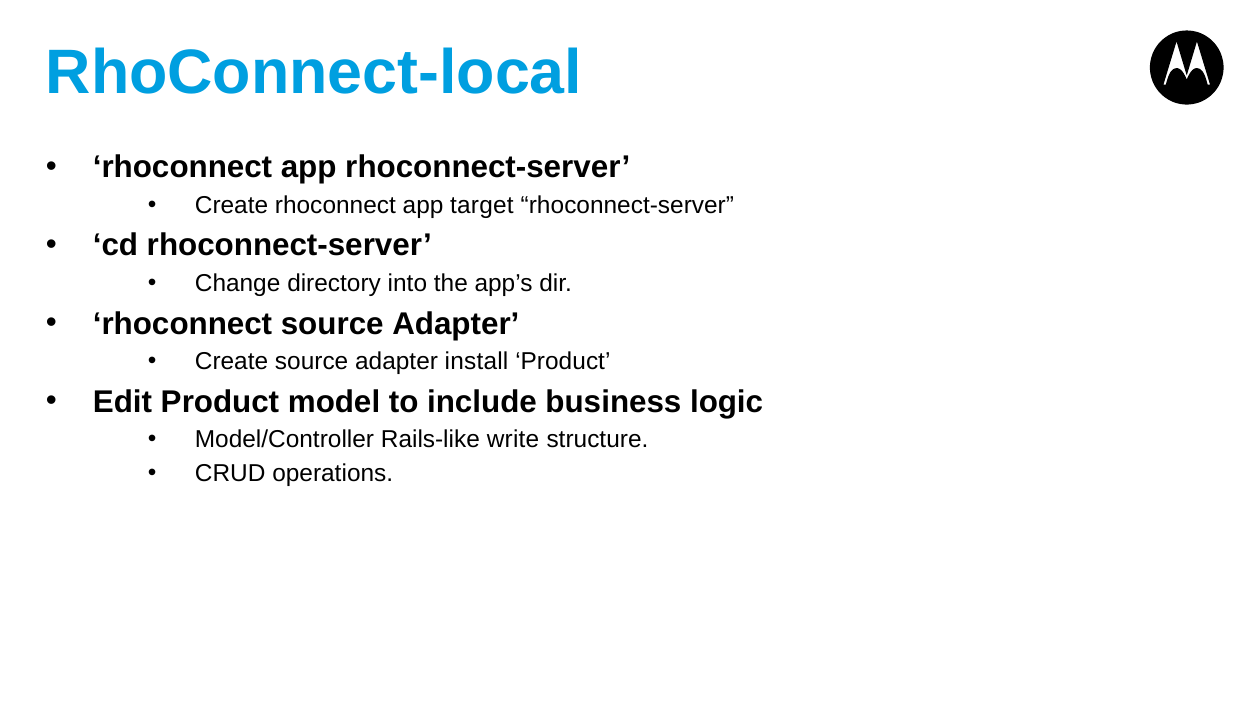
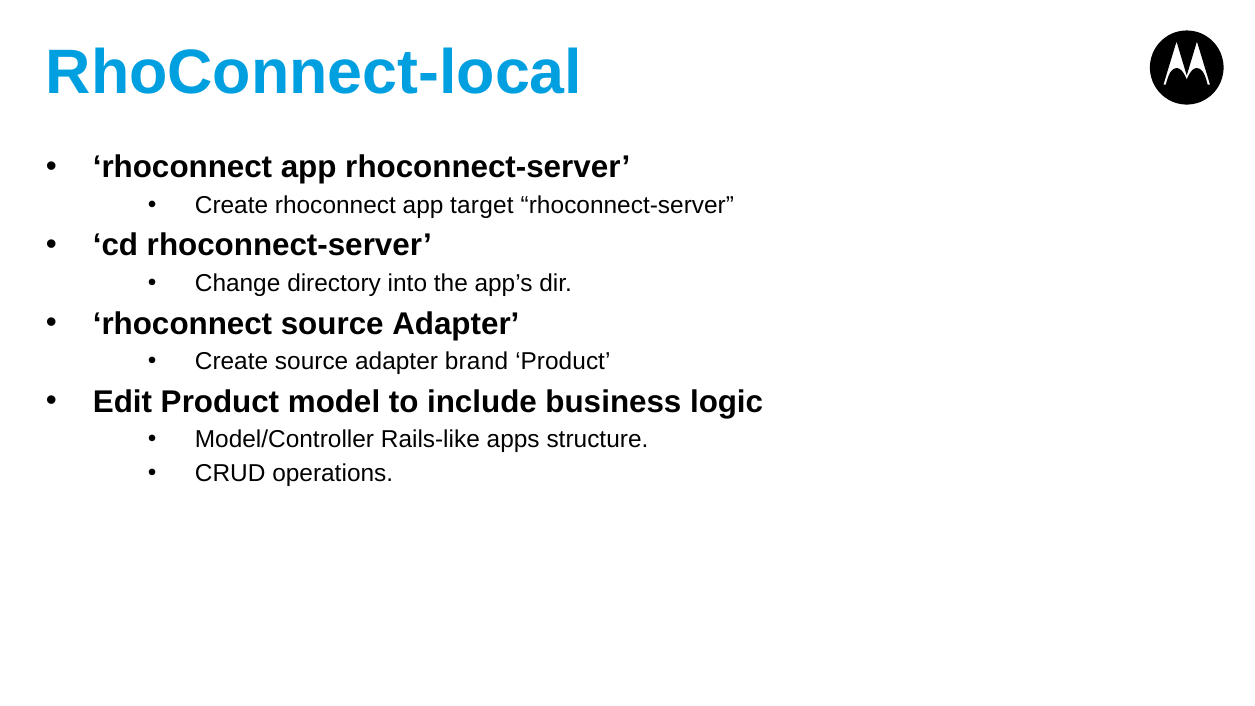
install: install -> brand
write: write -> apps
